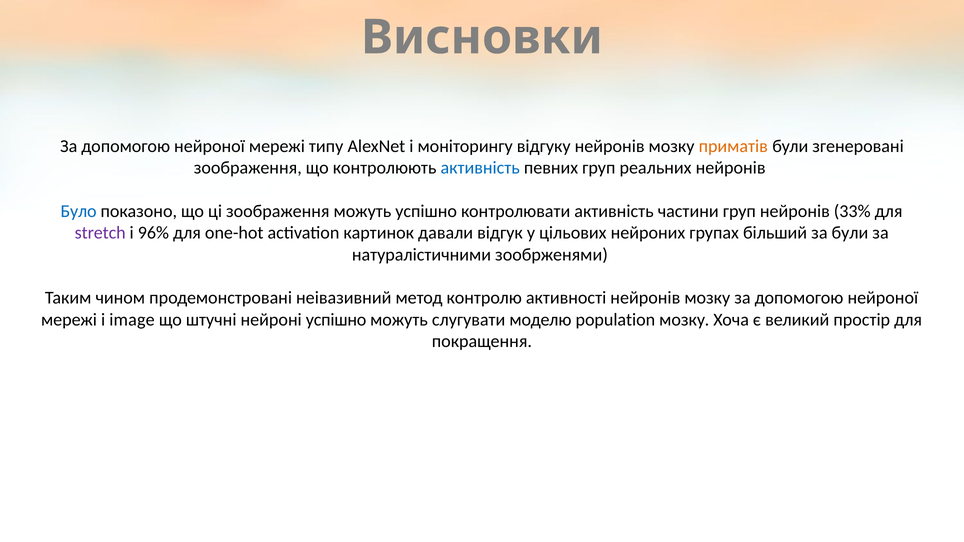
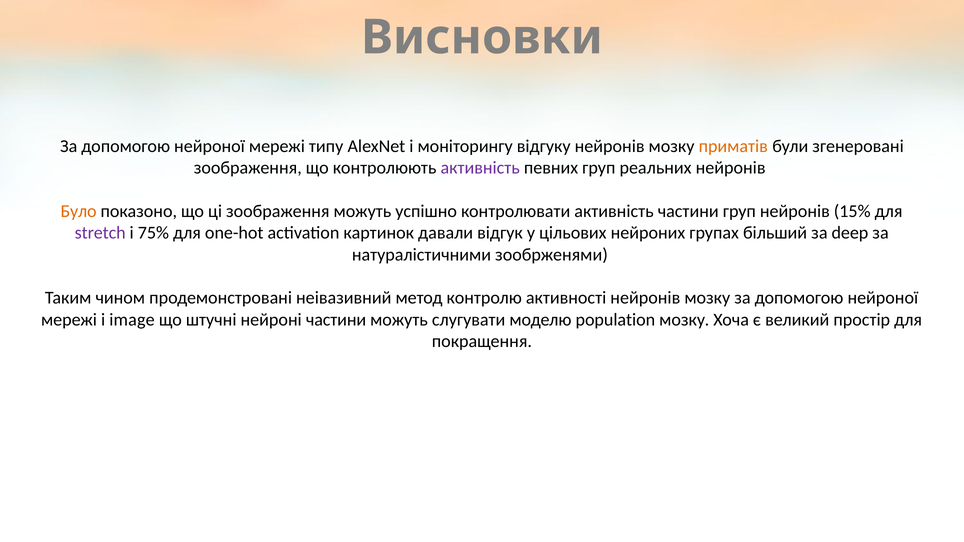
активність at (480, 168) colour: blue -> purple
Було colour: blue -> orange
33%: 33% -> 15%
96%: 96% -> 75%
за були: були -> deep
нейроні успішно: успішно -> частини
